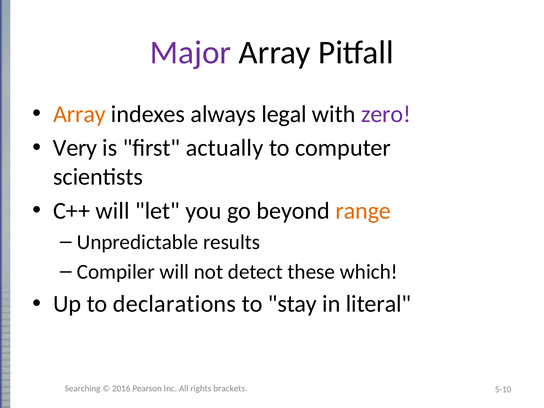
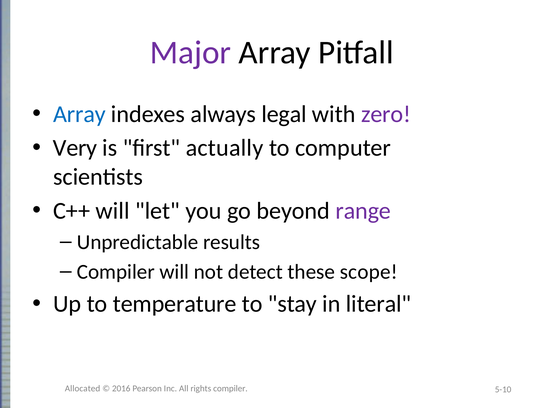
Array at (79, 114) colour: orange -> blue
range colour: orange -> purple
which: which -> scope
declarations: declarations -> temperature
Searching: Searching -> Allocated
rights brackets: brackets -> compiler
